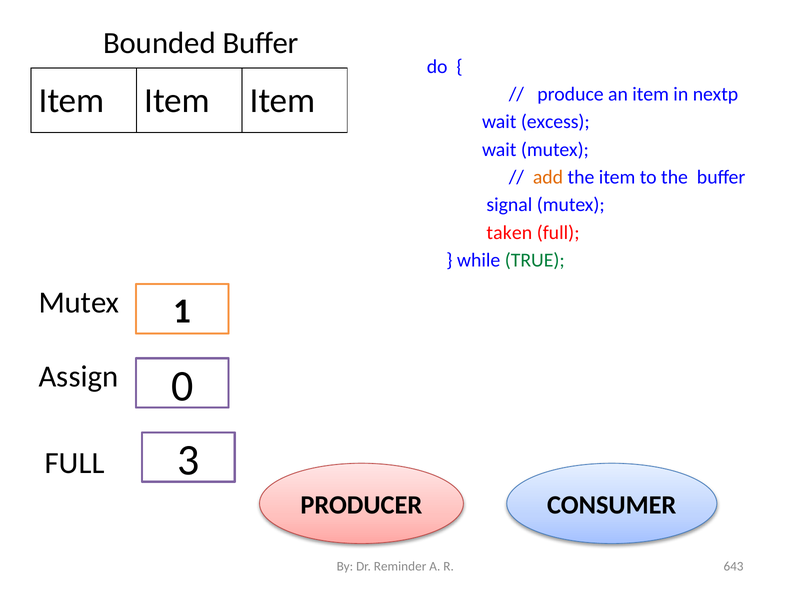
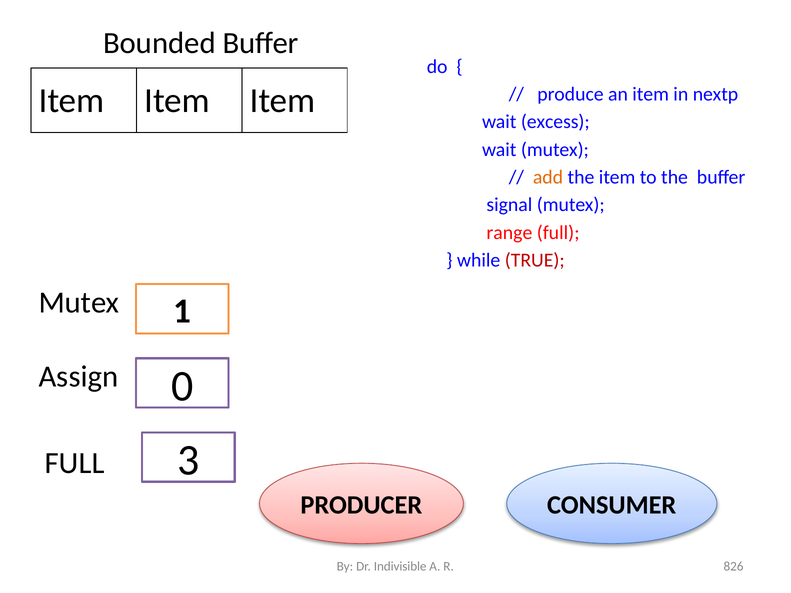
taken: taken -> range
TRUE colour: green -> red
Reminder: Reminder -> Indivisible
643: 643 -> 826
